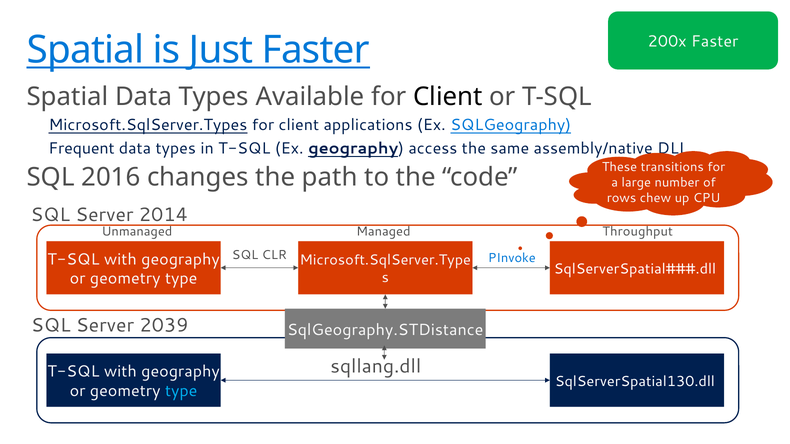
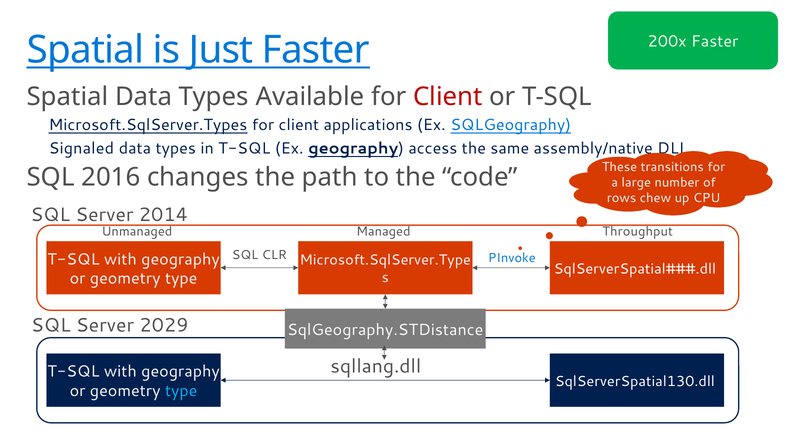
Client at (448, 97) colour: black -> red
Frequent: Frequent -> Signaled
2039: 2039 -> 2029
